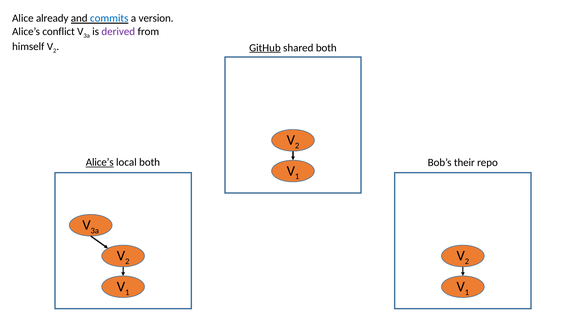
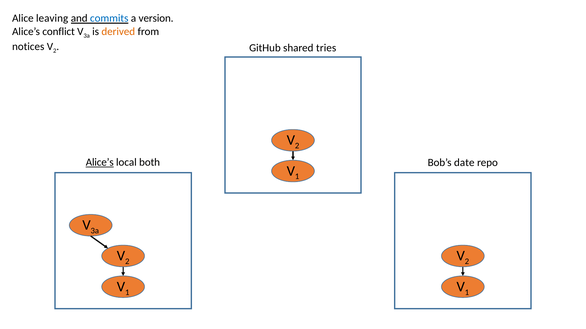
already: already -> leaving
derived colour: purple -> orange
himself: himself -> notices
GitHub underline: present -> none
shared both: both -> tries
their: their -> date
